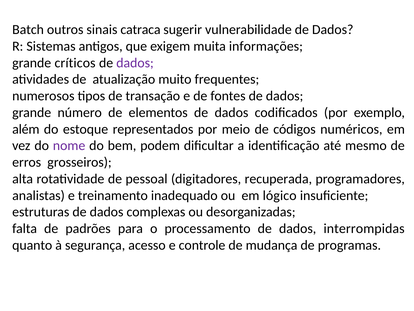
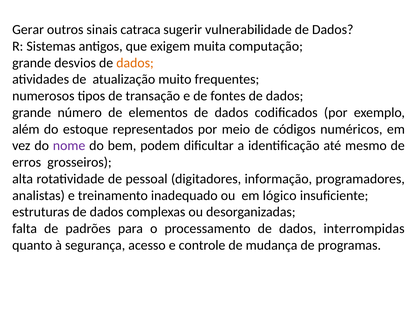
Batch: Batch -> Gerar
informações: informações -> computação
críticos: críticos -> desvios
dados at (135, 63) colour: purple -> orange
recuperada: recuperada -> informação
